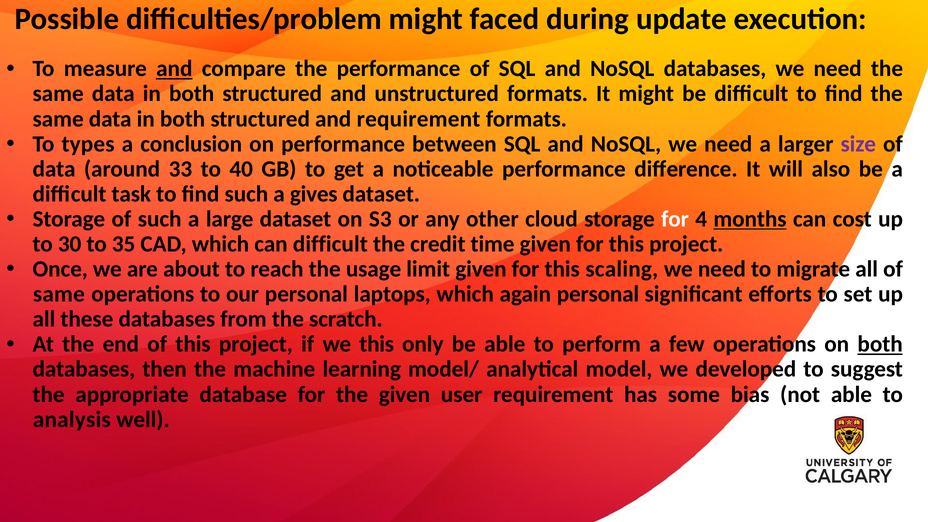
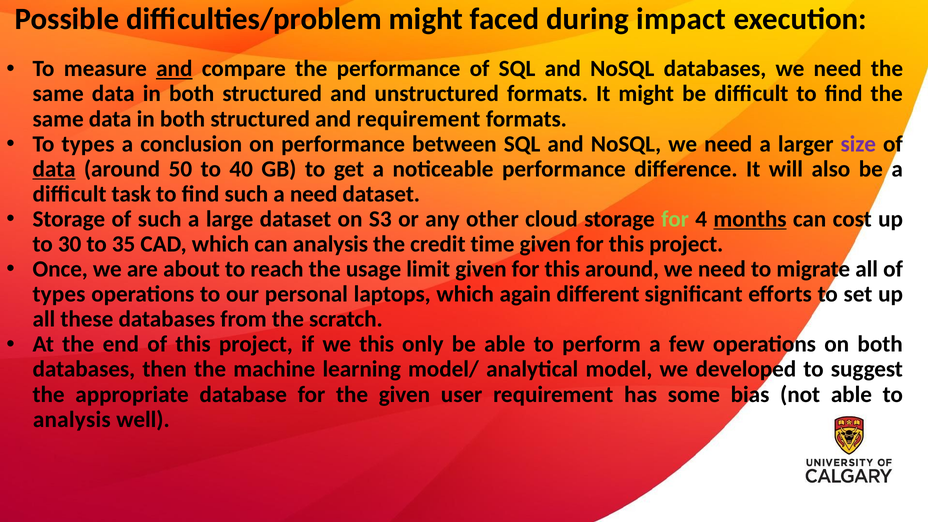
update: update -> impact
data at (54, 169) underline: none -> present
33: 33 -> 50
a gives: gives -> need
for at (675, 219) colour: white -> light green
can difficult: difficult -> analysis
this scaling: scaling -> around
same at (59, 294): same -> types
again personal: personal -> different
both at (880, 344) underline: present -> none
